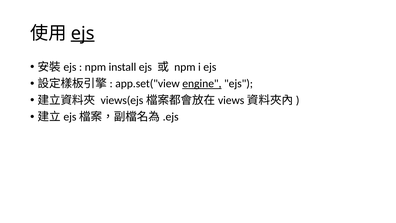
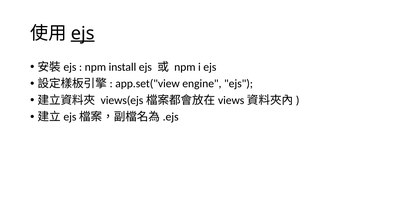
engine underline: present -> none
